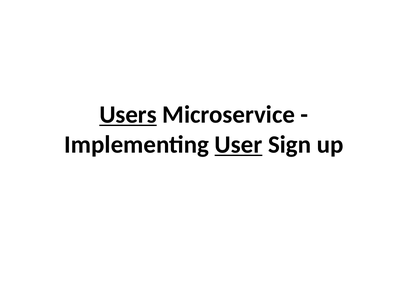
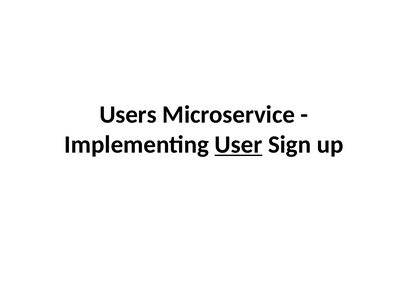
Users underline: present -> none
